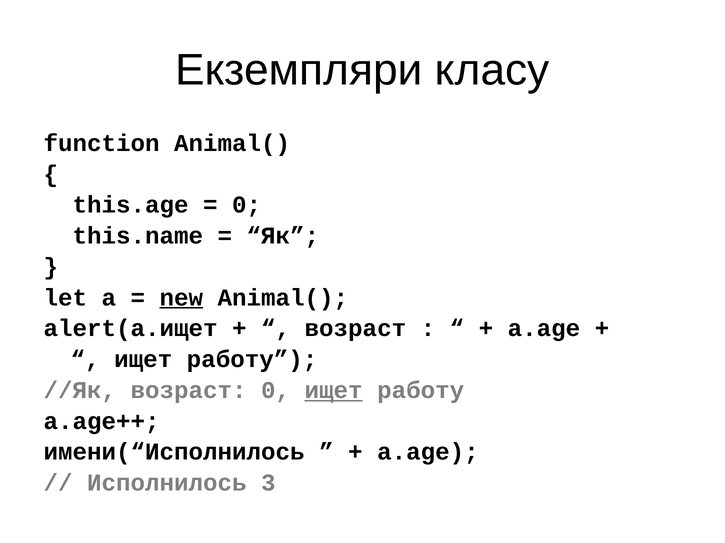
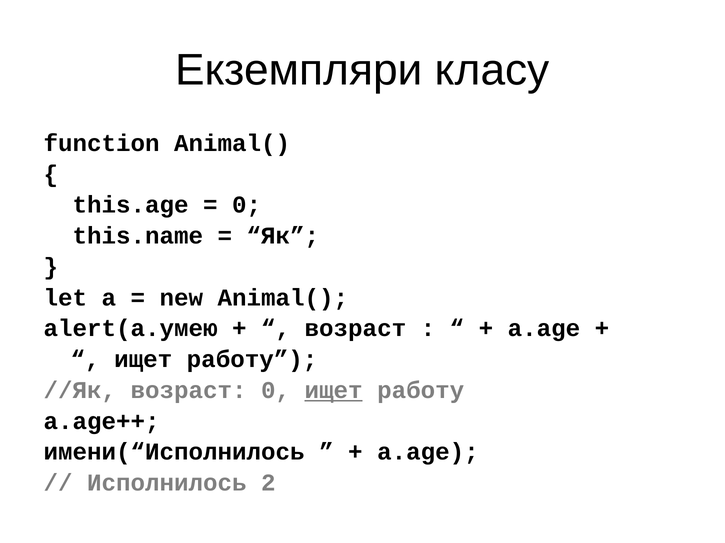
new underline: present -> none
alert(a.ищет: alert(a.ищет -> alert(a.умею
3: 3 -> 2
